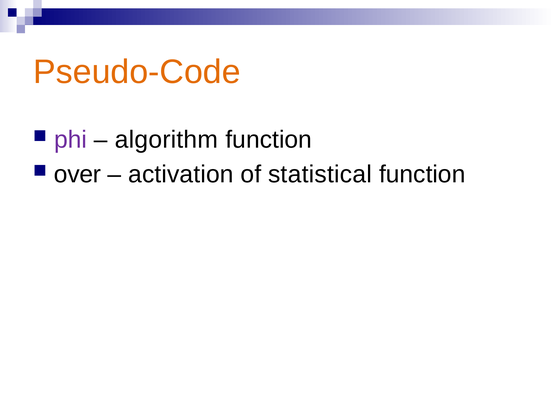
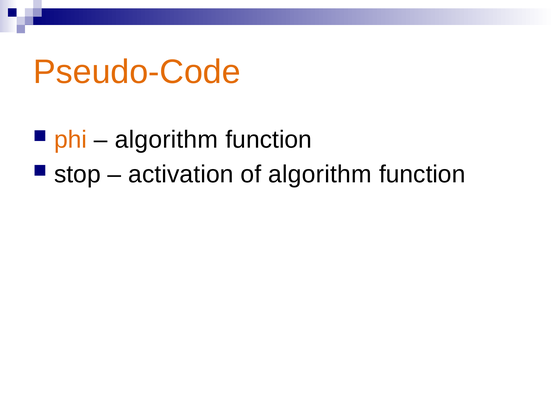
phi colour: purple -> orange
over: over -> stop
of statistical: statistical -> algorithm
